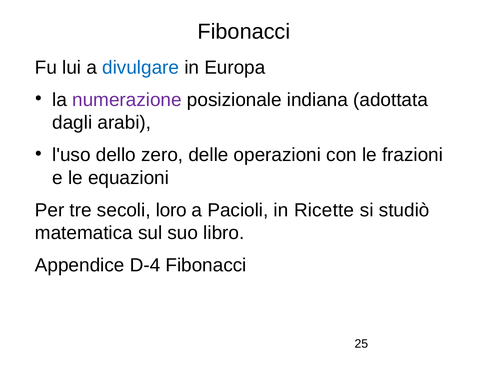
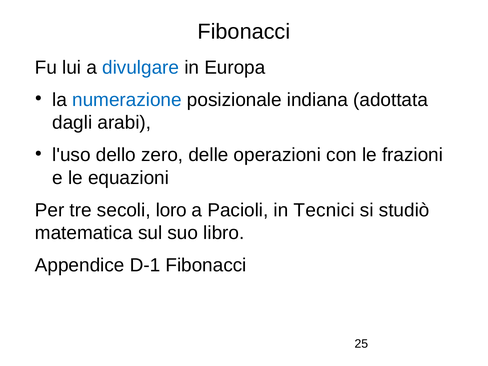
numerazione colour: purple -> blue
Ricette: Ricette -> Tecnici
D-4: D-4 -> D-1
